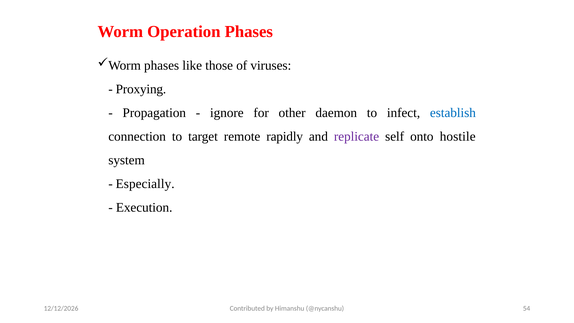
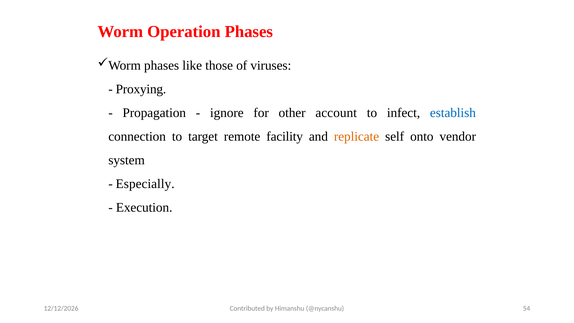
daemon: daemon -> account
rapidly: rapidly -> facility
replicate colour: purple -> orange
hostile: hostile -> vendor
